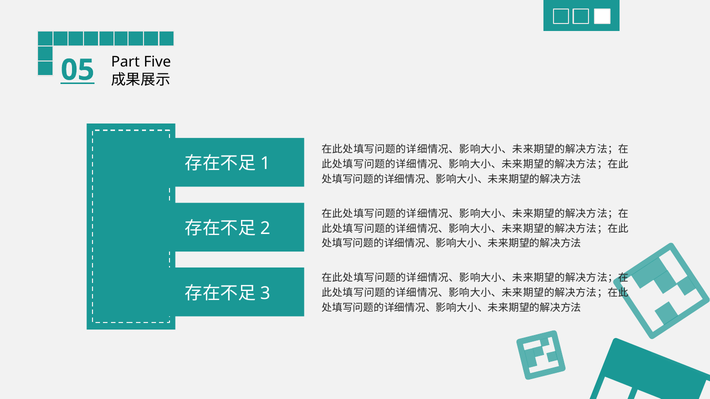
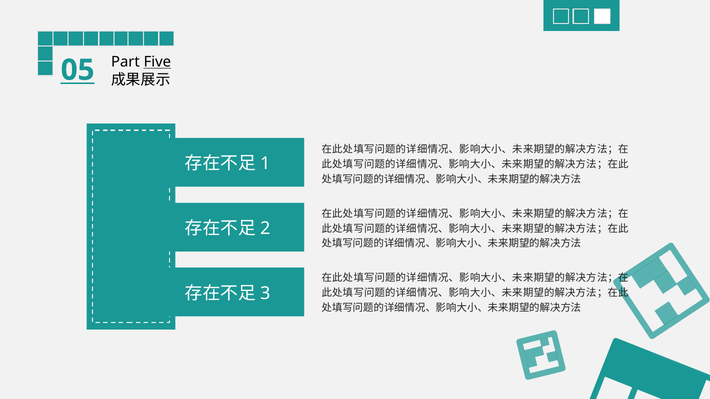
Five underline: none -> present
